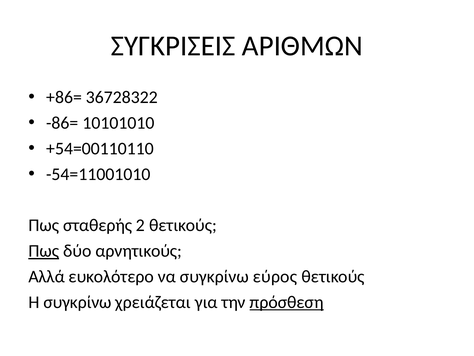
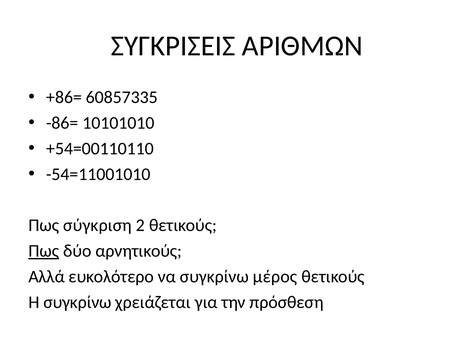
36728322: 36728322 -> 60857335
σταθερής: σταθερής -> σύγκριση
εύρος: εύρος -> μέρος
πρόσθεση underline: present -> none
